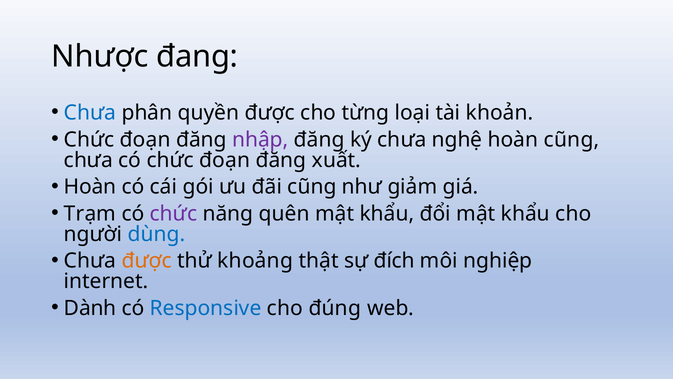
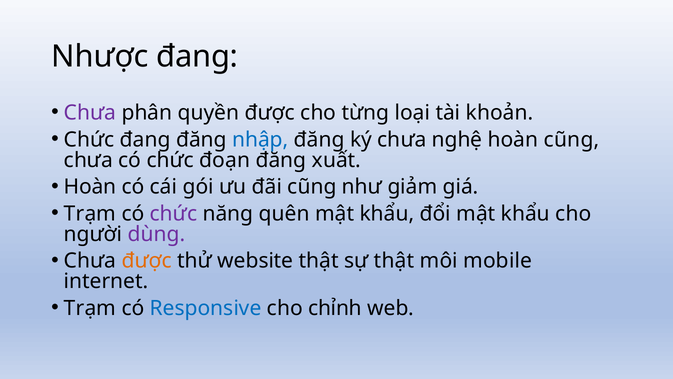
Chưa at (90, 113) colour: blue -> purple
đoạn at (145, 139): đoạn -> đang
nhập colour: purple -> blue
dùng colour: blue -> purple
khoảng: khoảng -> website
sự đích: đích -> thật
nghiệp: nghiệp -> mobile
Dành at (90, 308): Dành -> Trạm
đúng: đúng -> chỉnh
